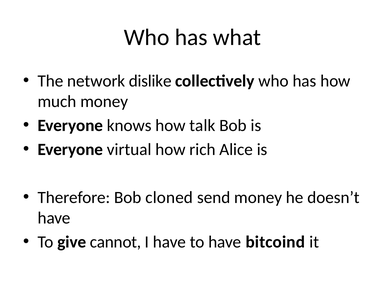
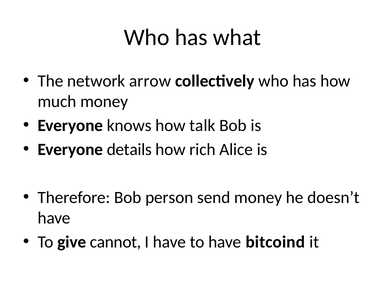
dislike: dislike -> arrow
virtual: virtual -> details
cloned: cloned -> person
